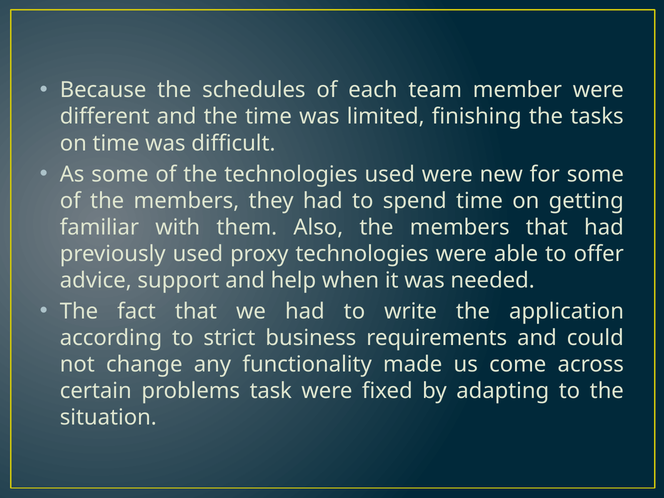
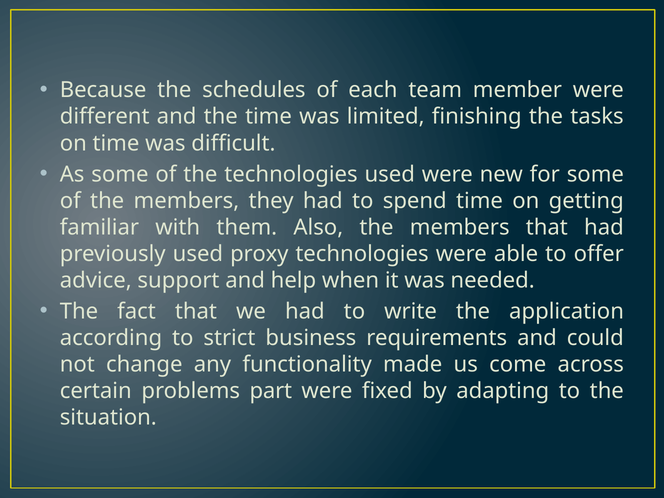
task: task -> part
